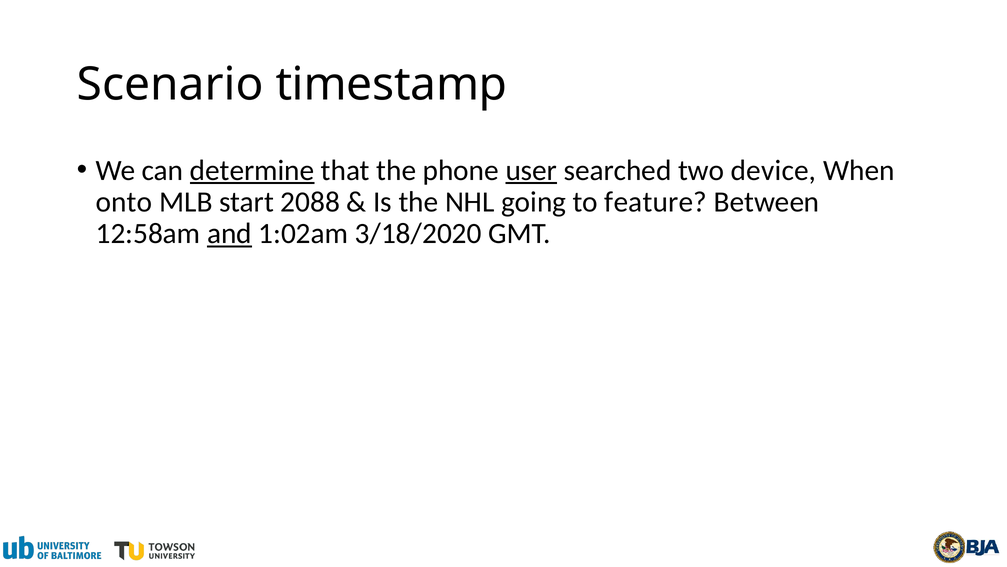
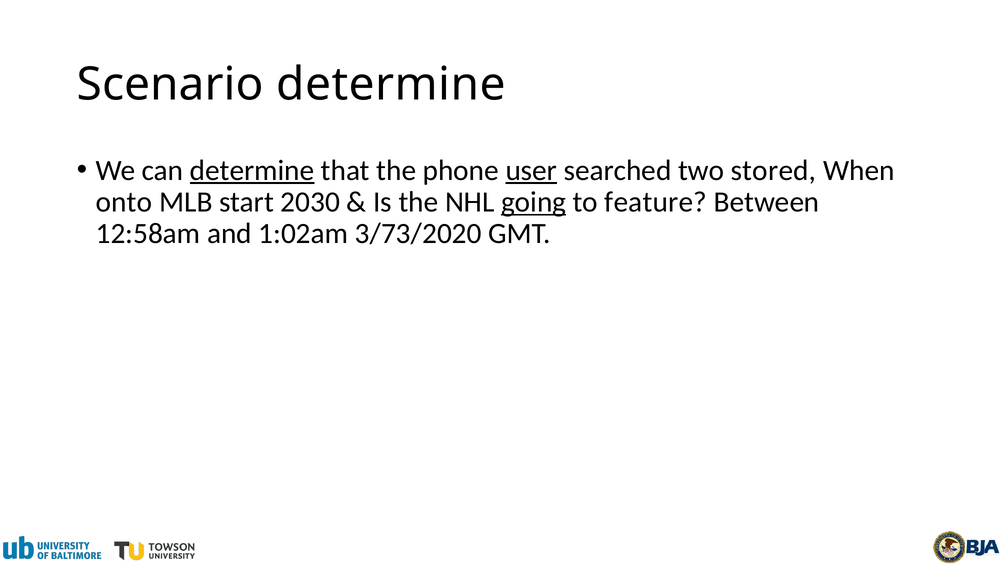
Scenario timestamp: timestamp -> determine
device: device -> stored
2088: 2088 -> 2030
going underline: none -> present
and underline: present -> none
3/18/2020: 3/18/2020 -> 3/73/2020
